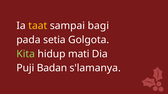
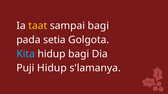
Kita colour: light green -> light blue
hidup mati: mati -> bagi
Puji Badan: Badan -> Hidup
